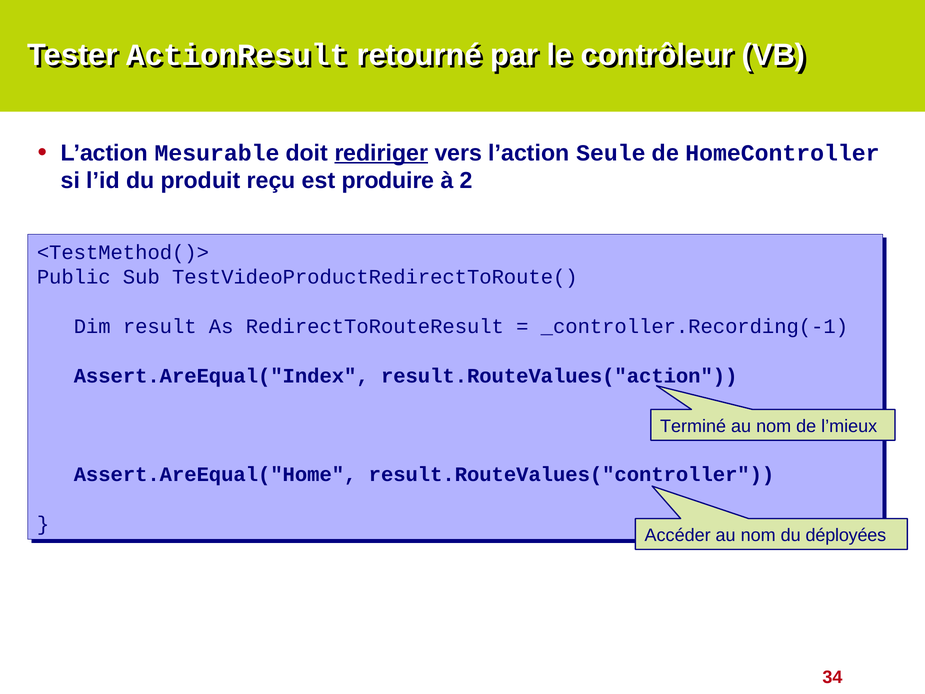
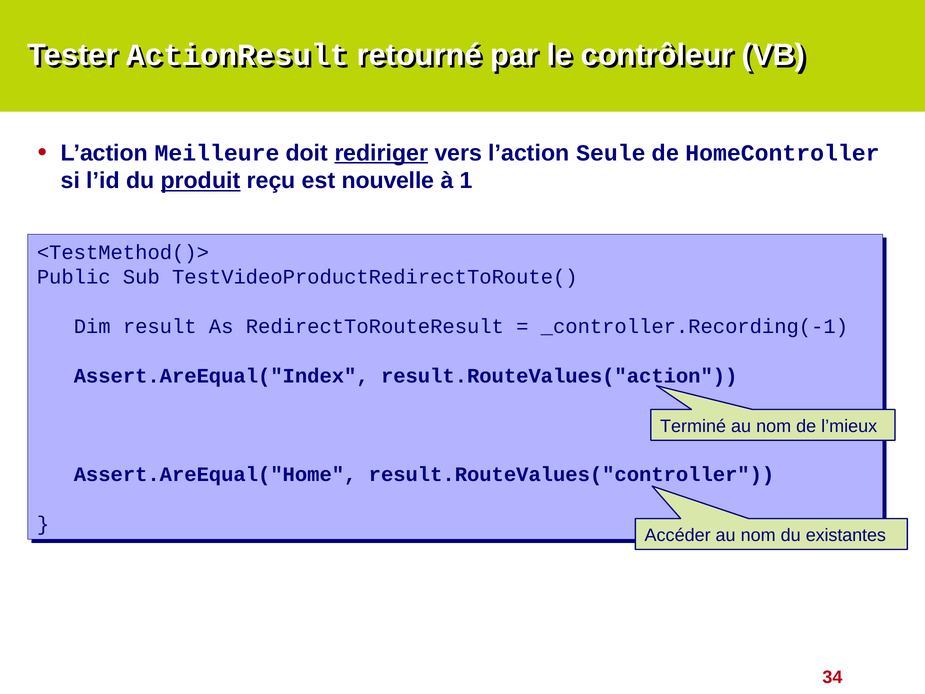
Mesurable: Mesurable -> Meilleure
produit underline: none -> present
produire: produire -> nouvelle
2: 2 -> 1
déployées: déployées -> existantes
